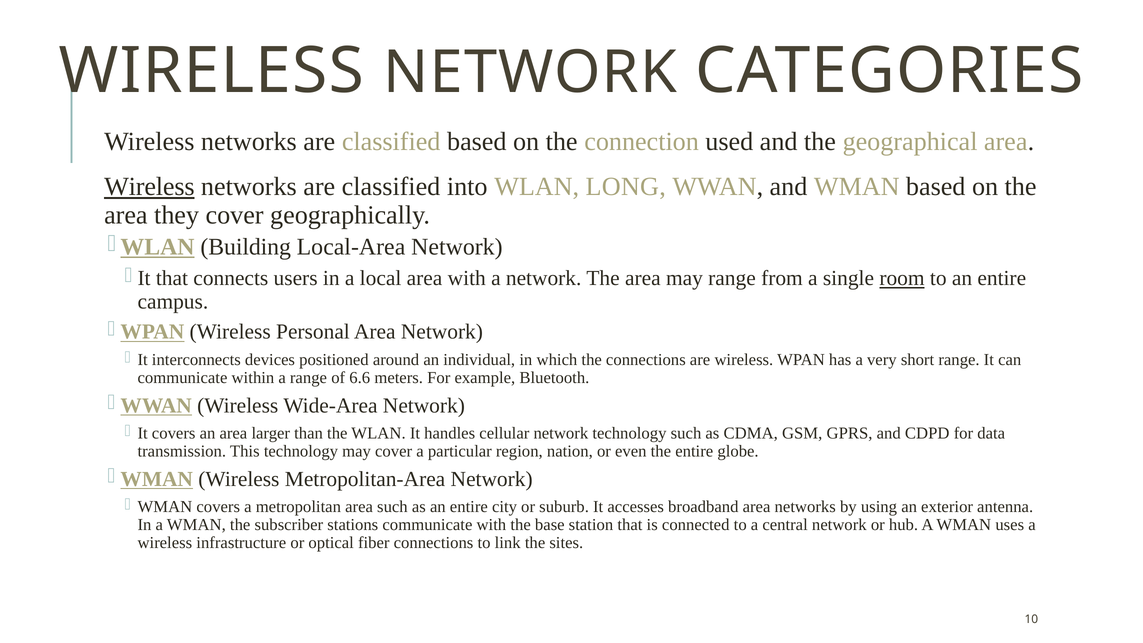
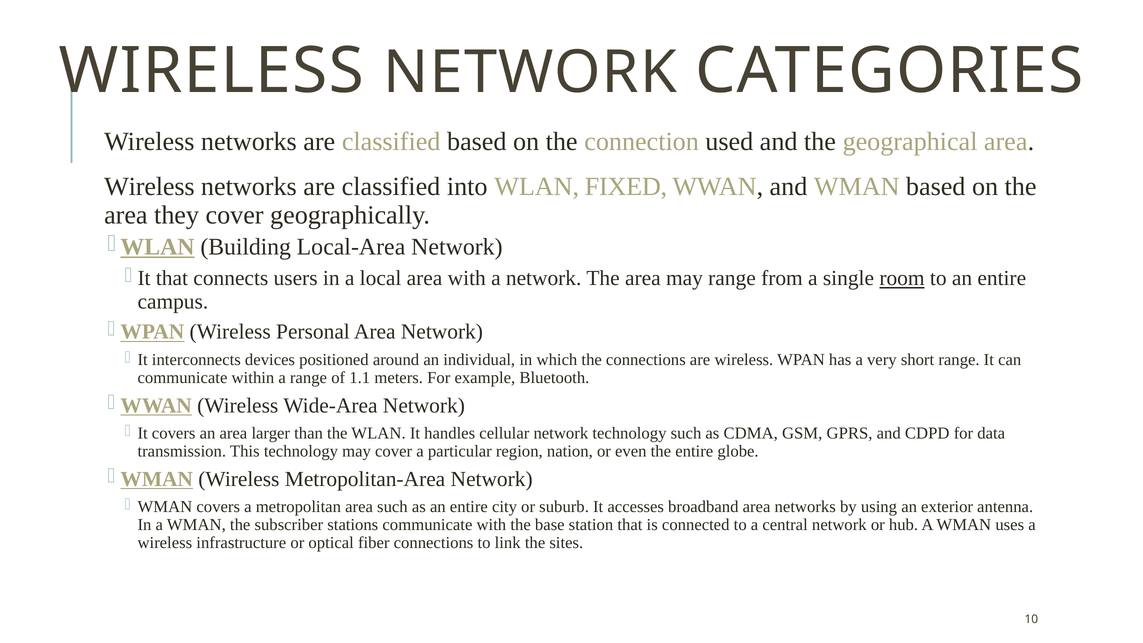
Wireless at (149, 187) underline: present -> none
LONG: LONG -> FIXED
6.6: 6.6 -> 1.1
